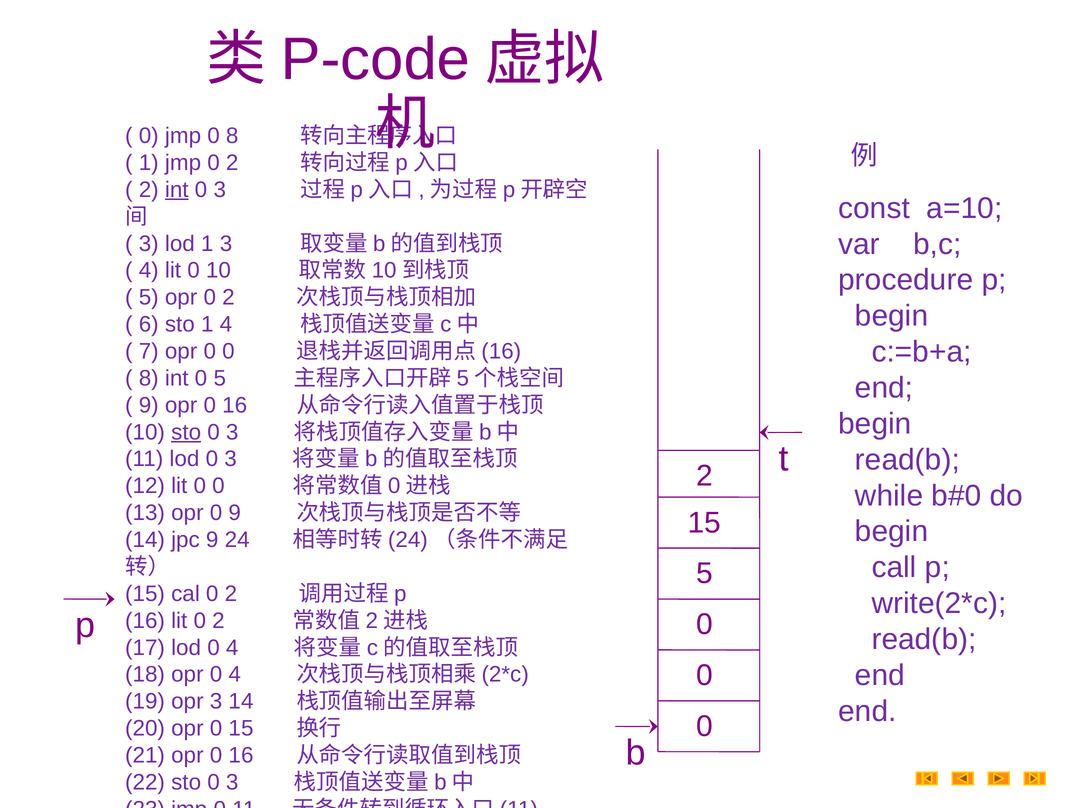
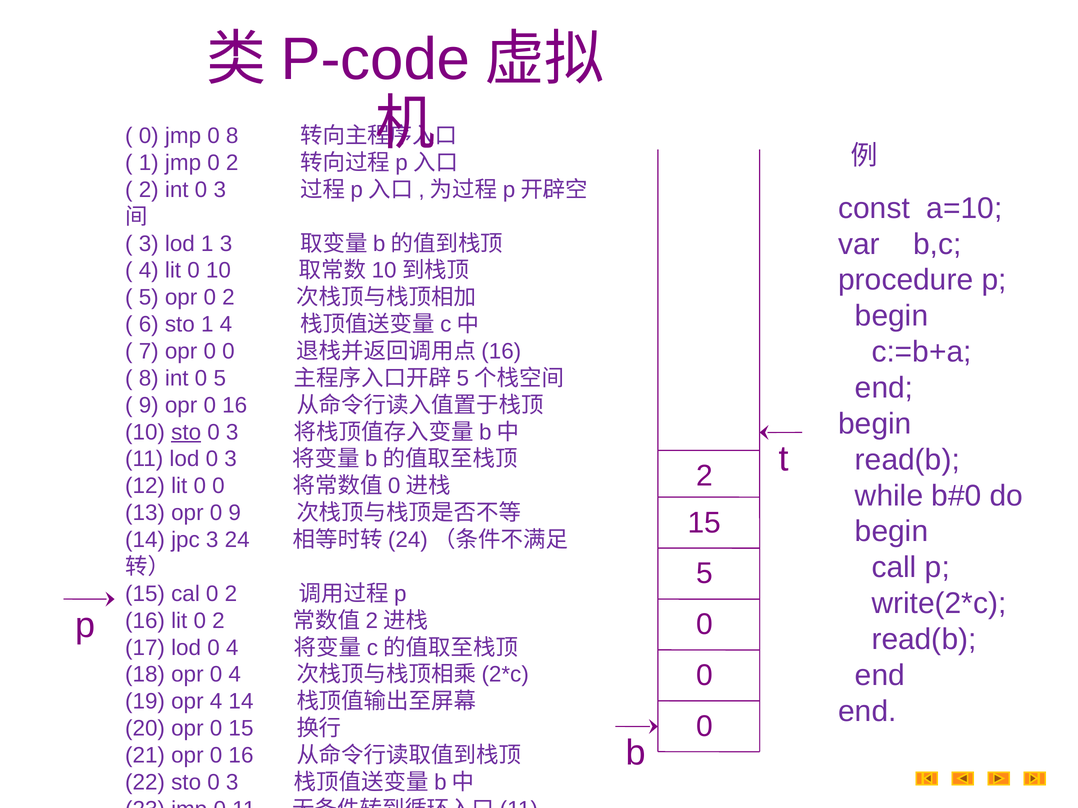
int at (177, 190) underline: present -> none
jpc 9: 9 -> 3
opr 3: 3 -> 4
